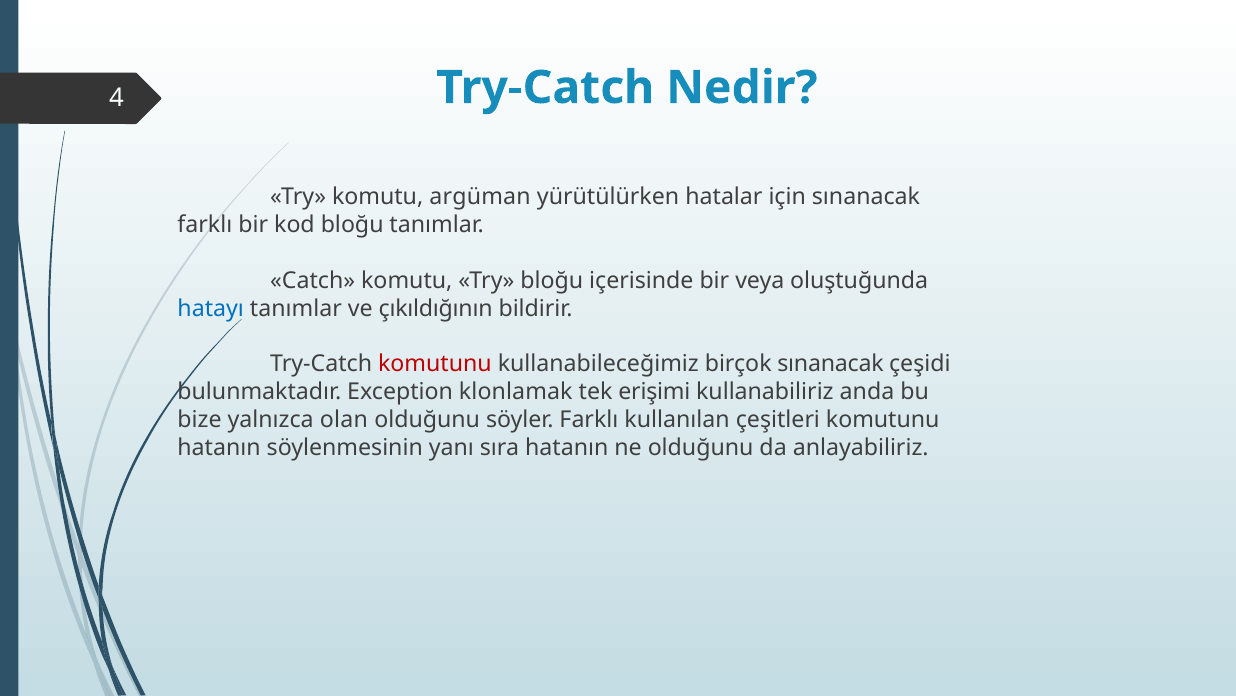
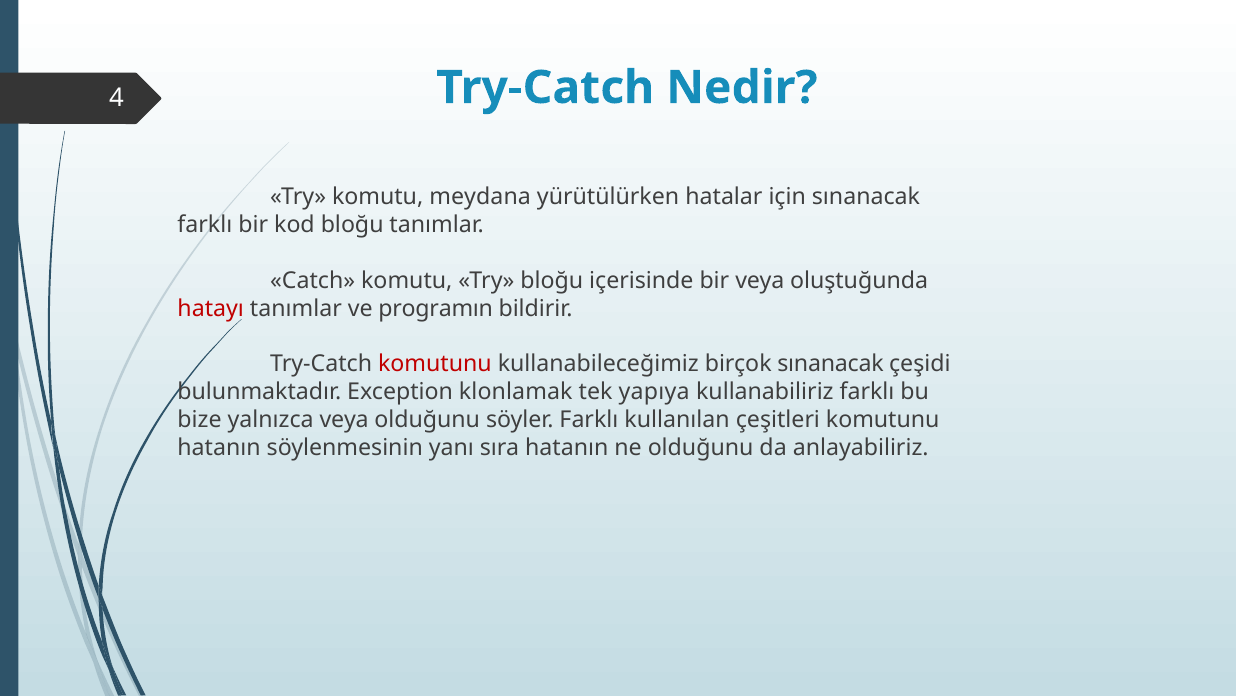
argüman: argüman -> meydana
hatayı colour: blue -> red
çıkıldığının: çıkıldığının -> programın
erişimi: erişimi -> yapıya
kullanabiliriz anda: anda -> farklı
yalnızca olan: olan -> veya
